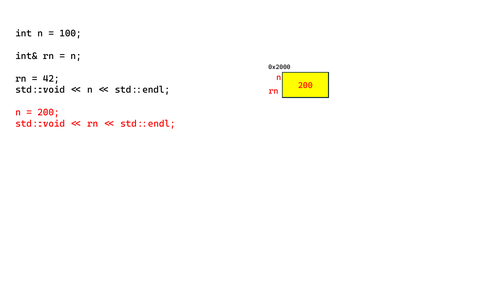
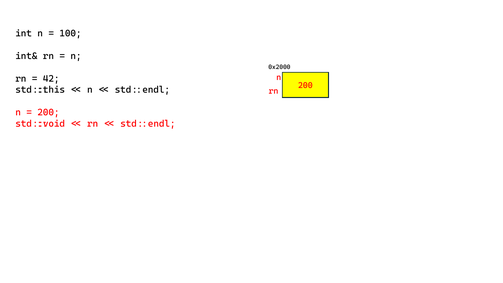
std::void at (40, 90): std::void -> std::this
